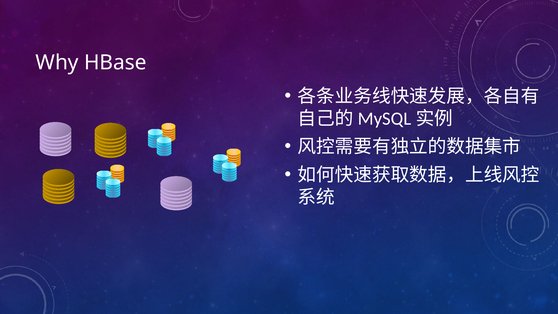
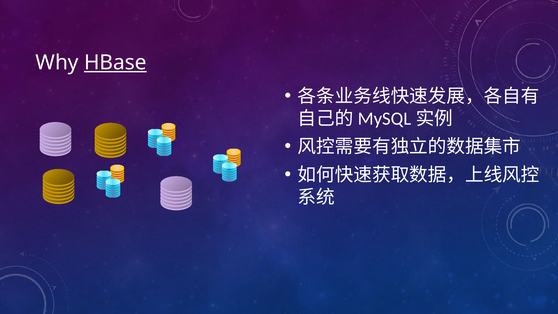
HBase underline: none -> present
